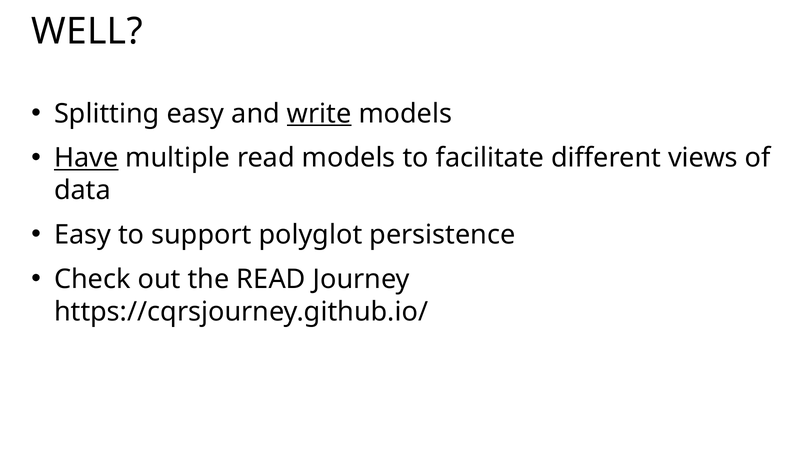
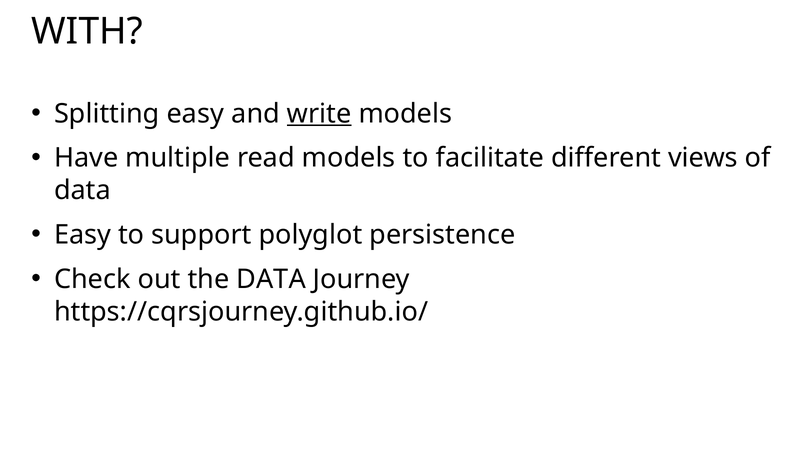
WELL: WELL -> WITH
Have underline: present -> none
the READ: READ -> DATA
